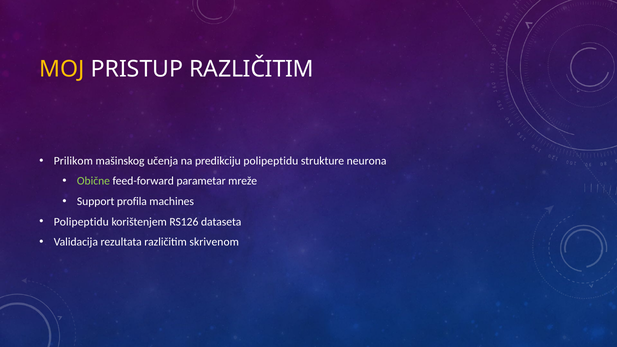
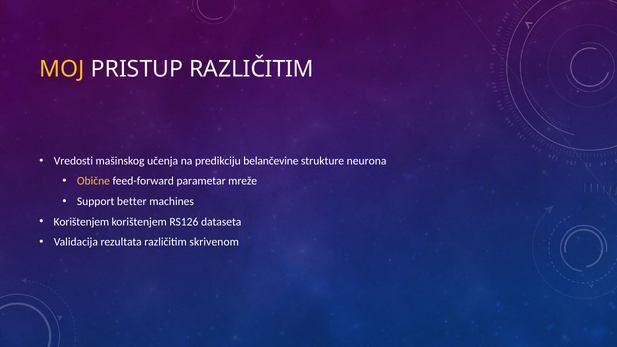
Prilikom: Prilikom -> Vredosti
predikciju polipeptidu: polipeptidu -> belančevine
Obične colour: light green -> yellow
profila: profila -> better
Polipeptidu at (81, 222): Polipeptidu -> Korištenjem
